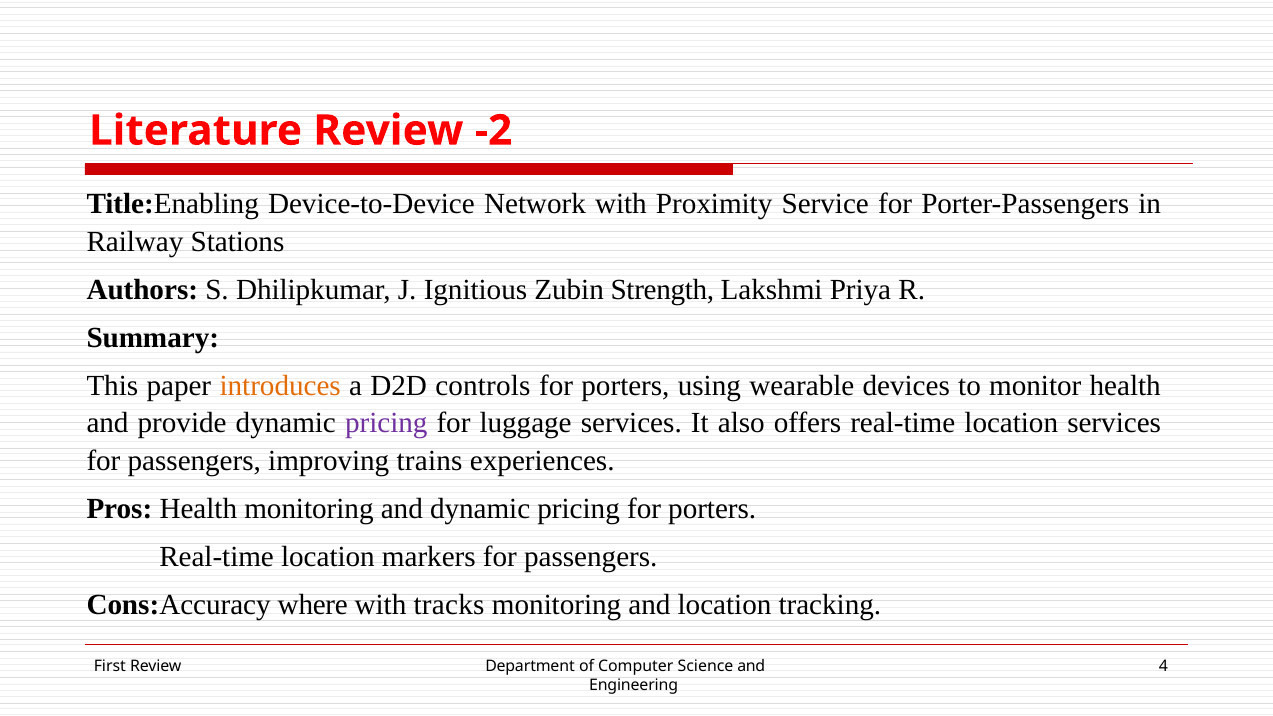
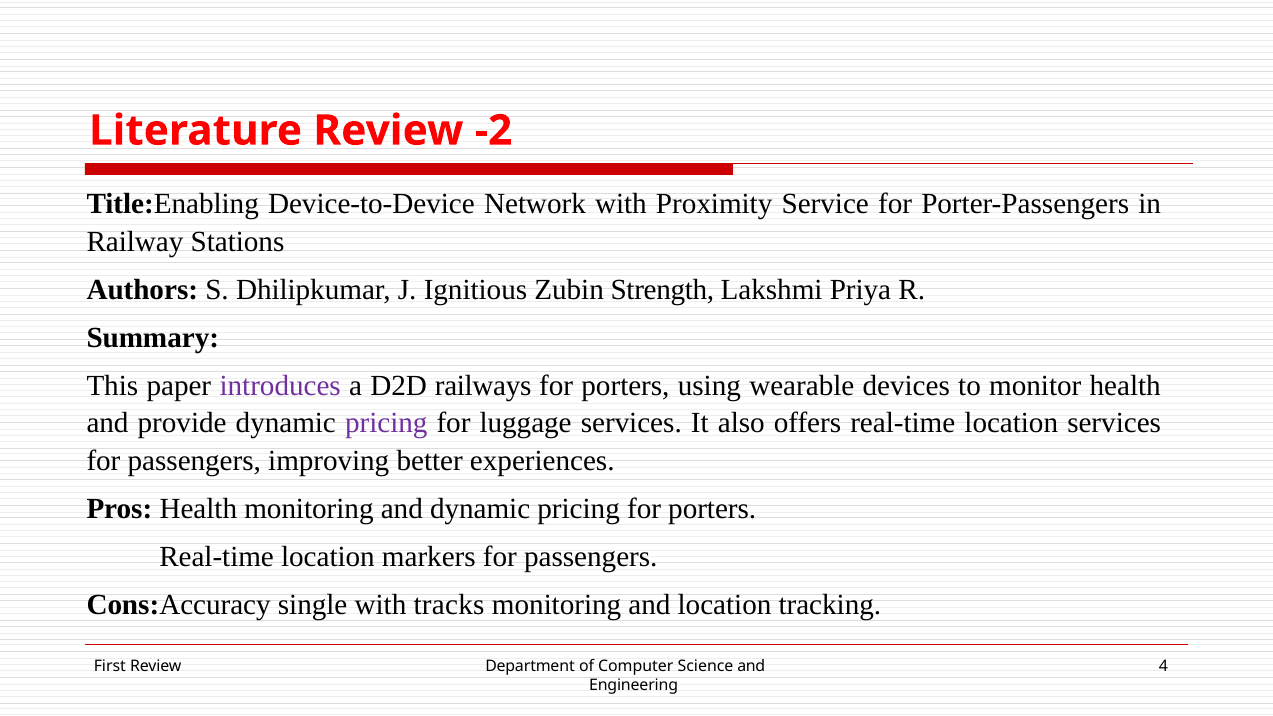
introduces colour: orange -> purple
controls: controls -> railways
trains: trains -> better
where: where -> single
